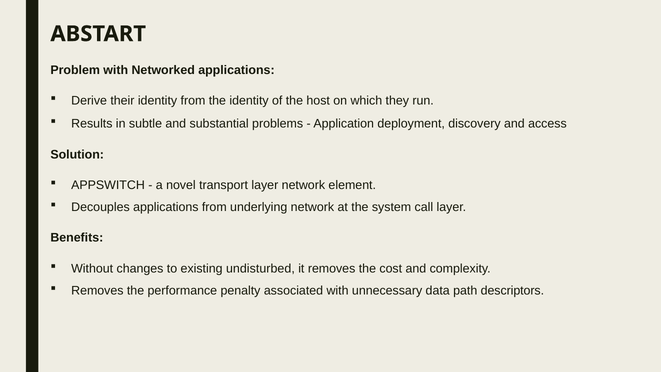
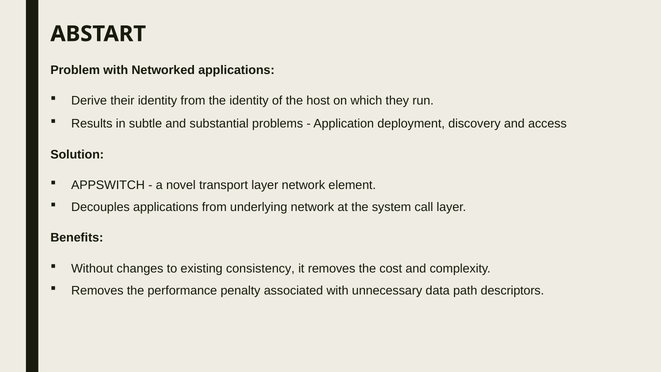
undisturbed: undisturbed -> consistency
